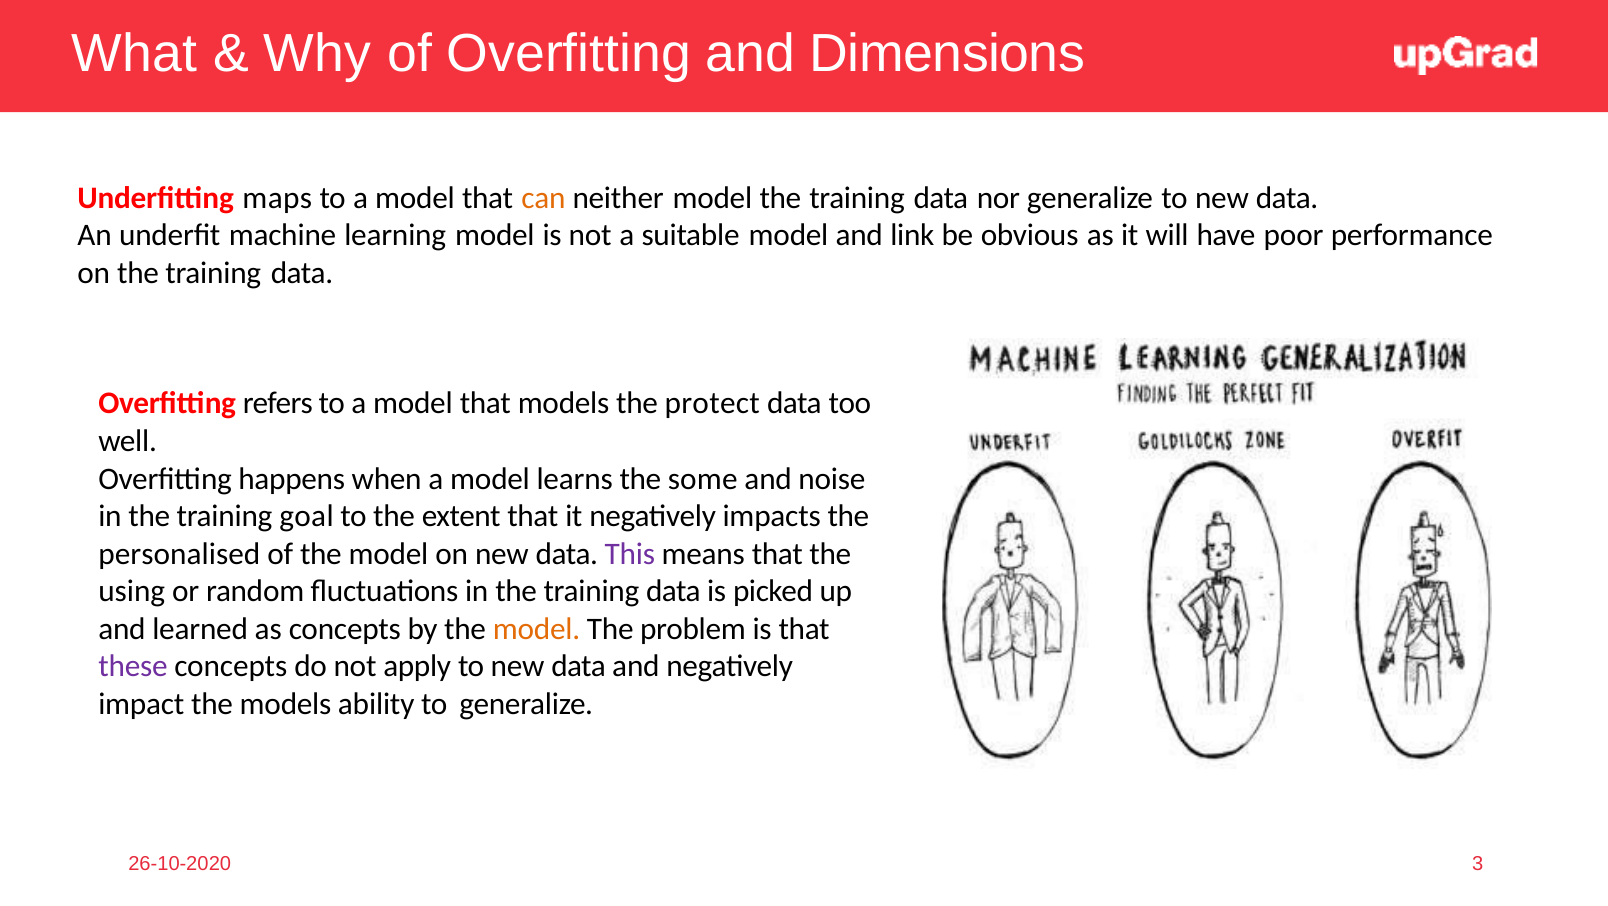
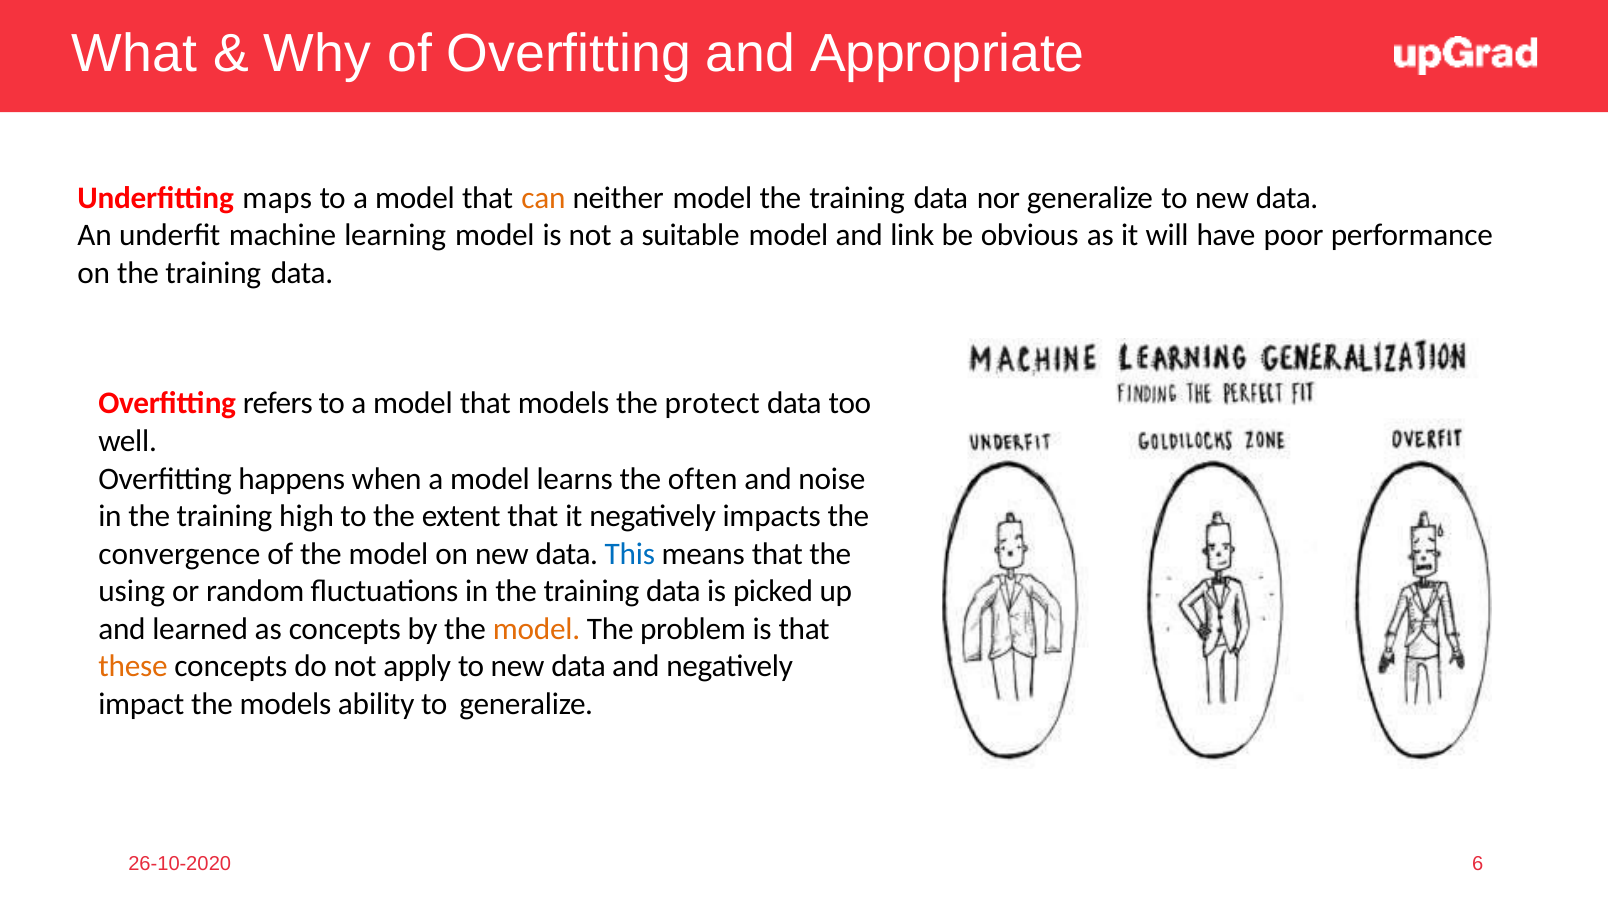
Dimensions: Dimensions -> Appropriate
some: some -> often
goal: goal -> high
personalised: personalised -> convergence
This colour: purple -> blue
these colour: purple -> orange
3: 3 -> 6
